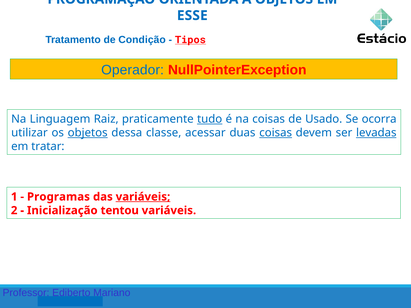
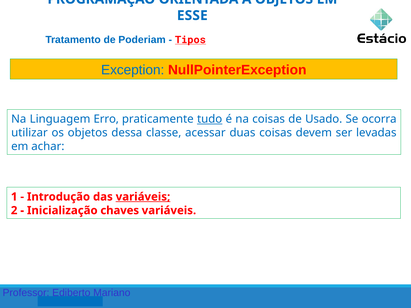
Condição: Condição -> Poderiam
Operador: Operador -> Exception
Raiz: Raiz -> Erro
objetos at (88, 133) underline: present -> none
coisas at (276, 133) underline: present -> none
levadas underline: present -> none
tratar: tratar -> achar
Programas: Programas -> Introdução
tentou: tentou -> chaves
